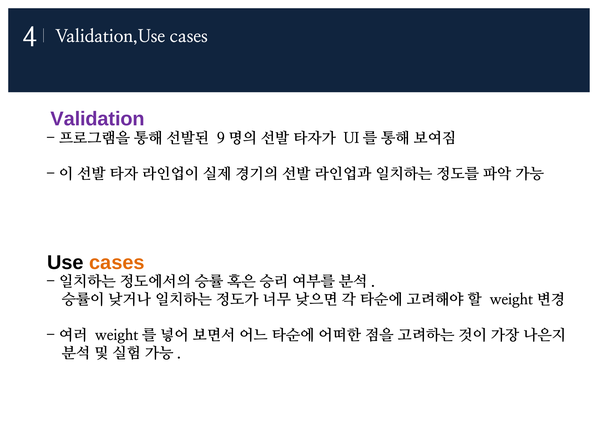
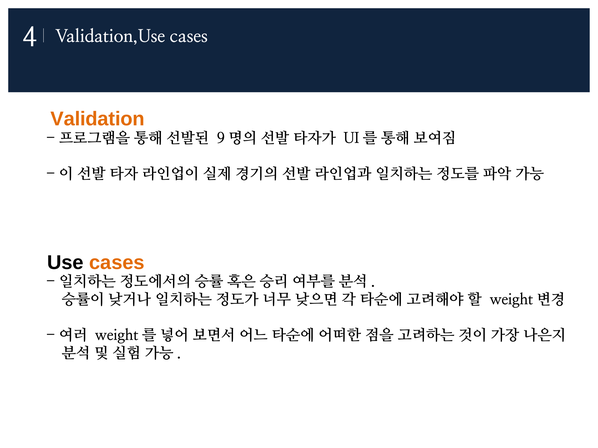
Validation colour: purple -> orange
